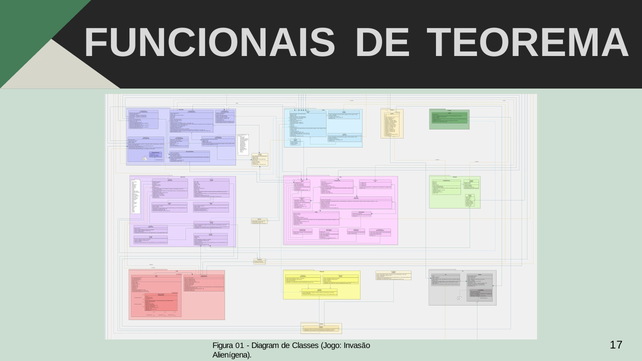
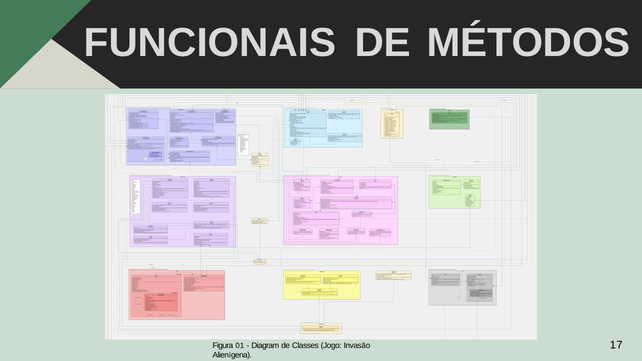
TEOREMA: TEOREMA -> MÉTODOS
